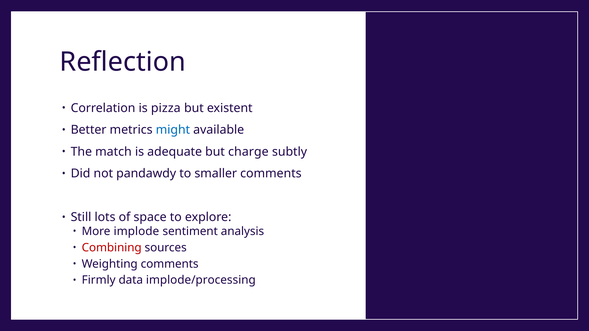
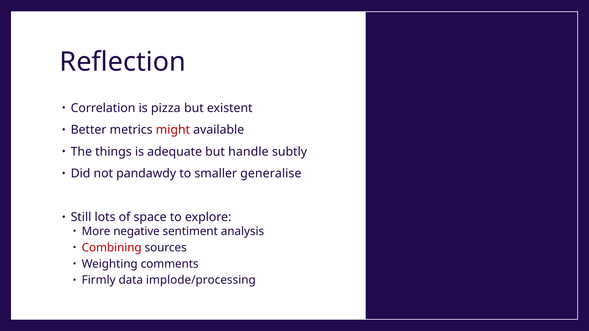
might colour: blue -> red
match: match -> things
charge: charge -> handle
smaller comments: comments -> generalise
implode: implode -> negative
